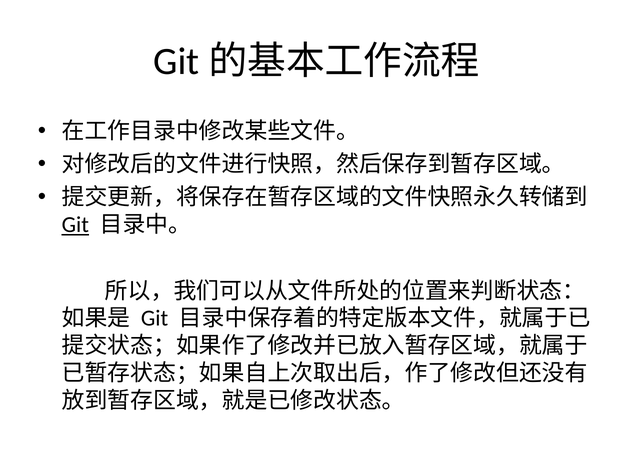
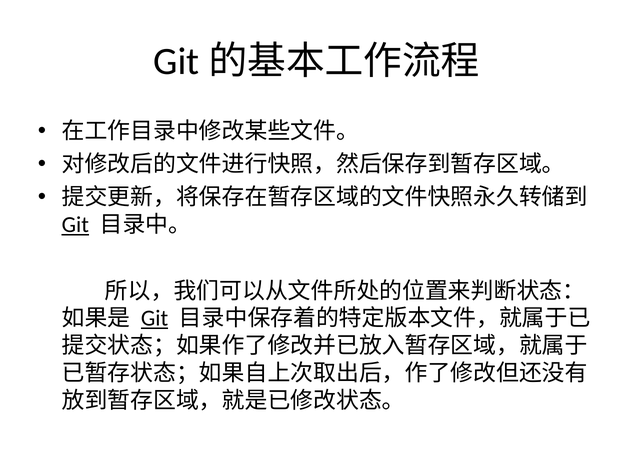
Git at (155, 318) underline: none -> present
